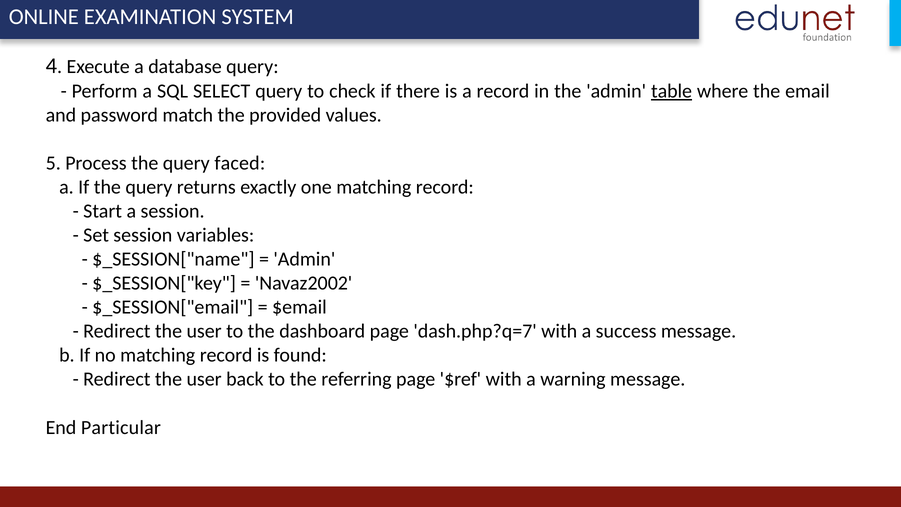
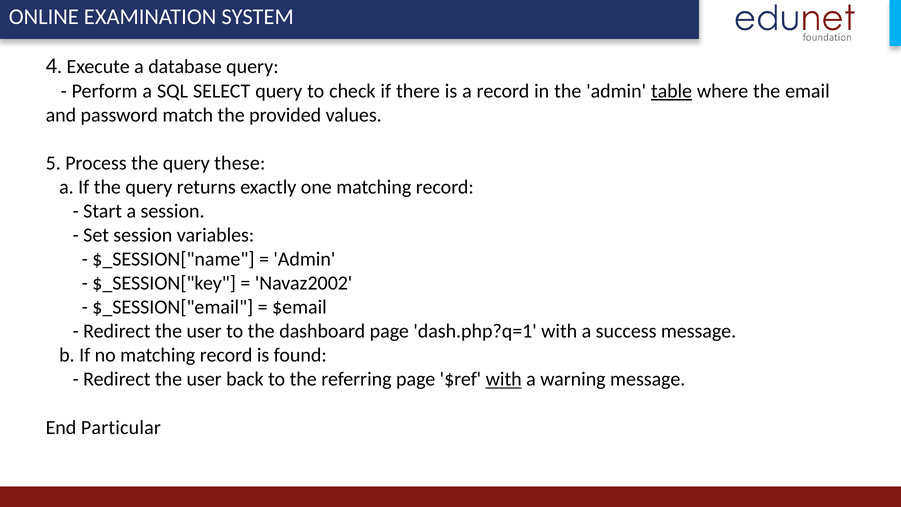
faced: faced -> these
dash.php?q=7: dash.php?q=7 -> dash.php?q=1
with at (504, 379) underline: none -> present
